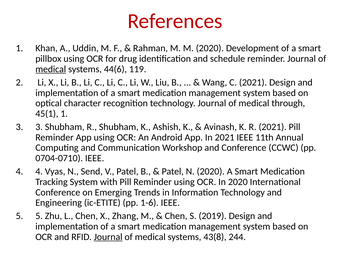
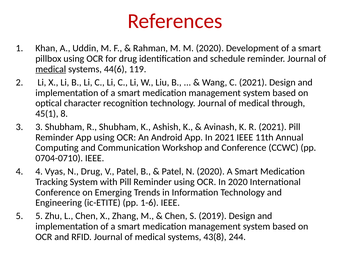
45(1 1: 1 -> 8
N Send: Send -> Drug
Journal at (108, 237) underline: present -> none
